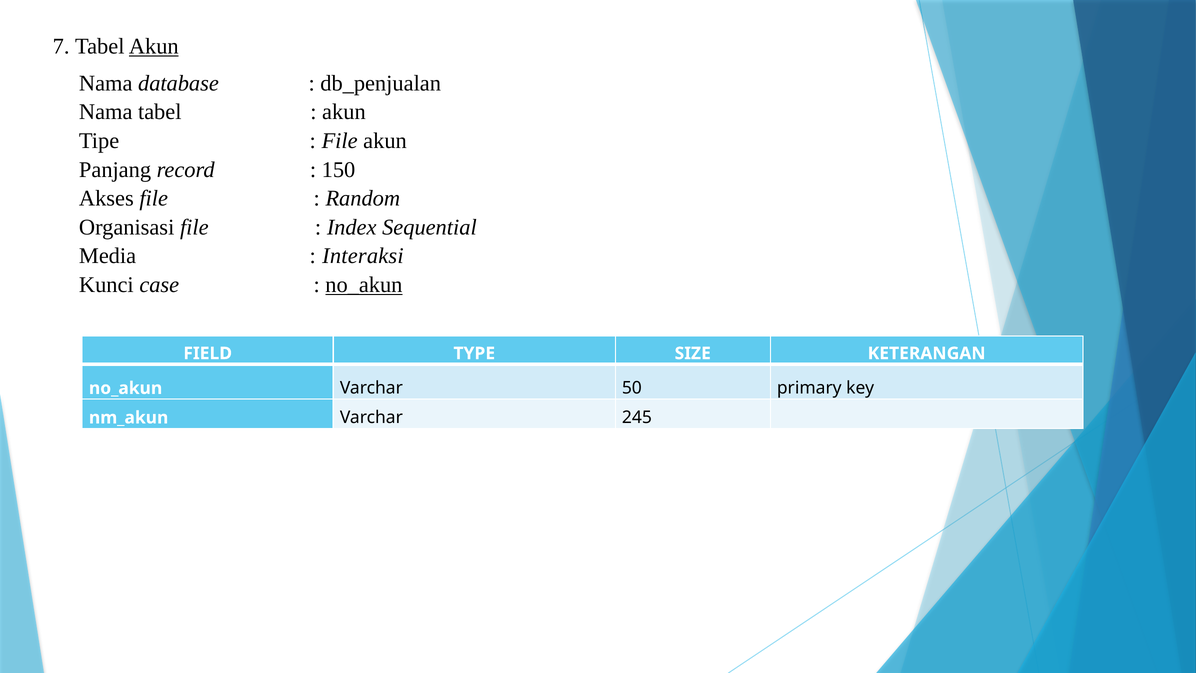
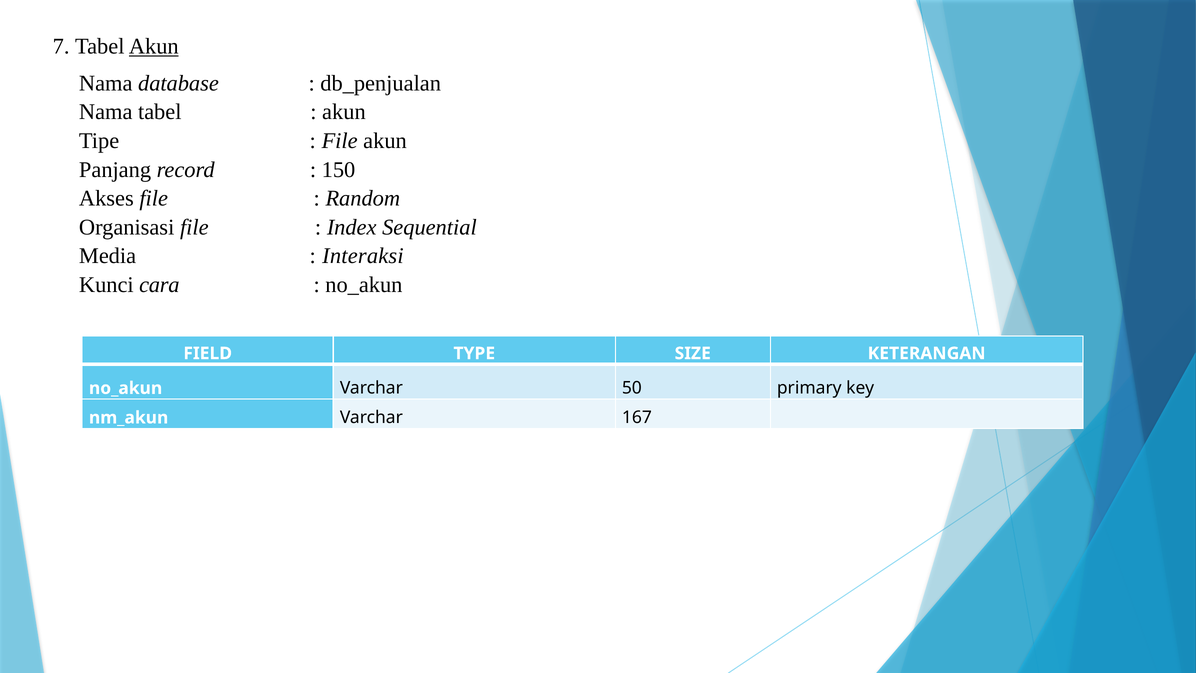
case: case -> cara
no_akun at (364, 285) underline: present -> none
245: 245 -> 167
